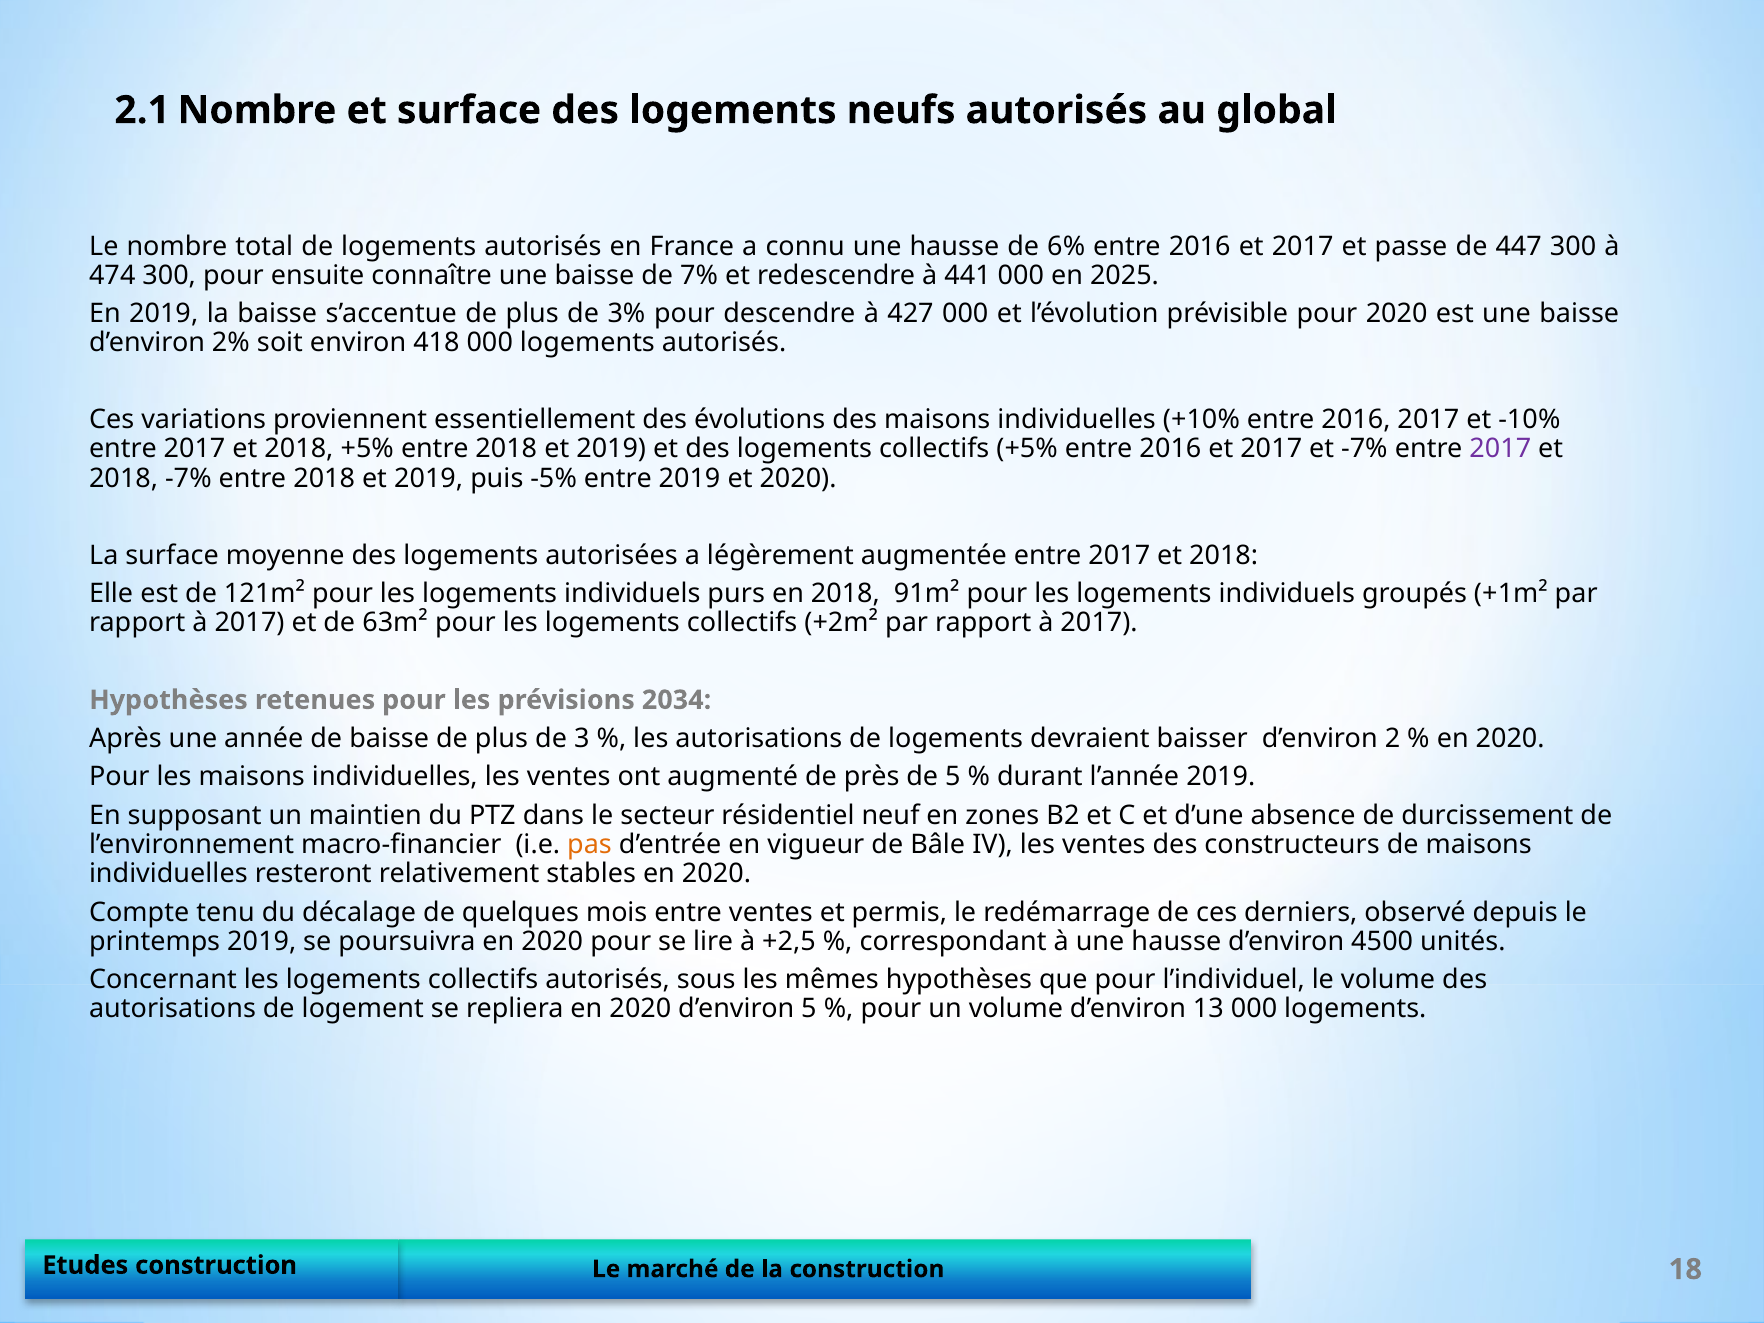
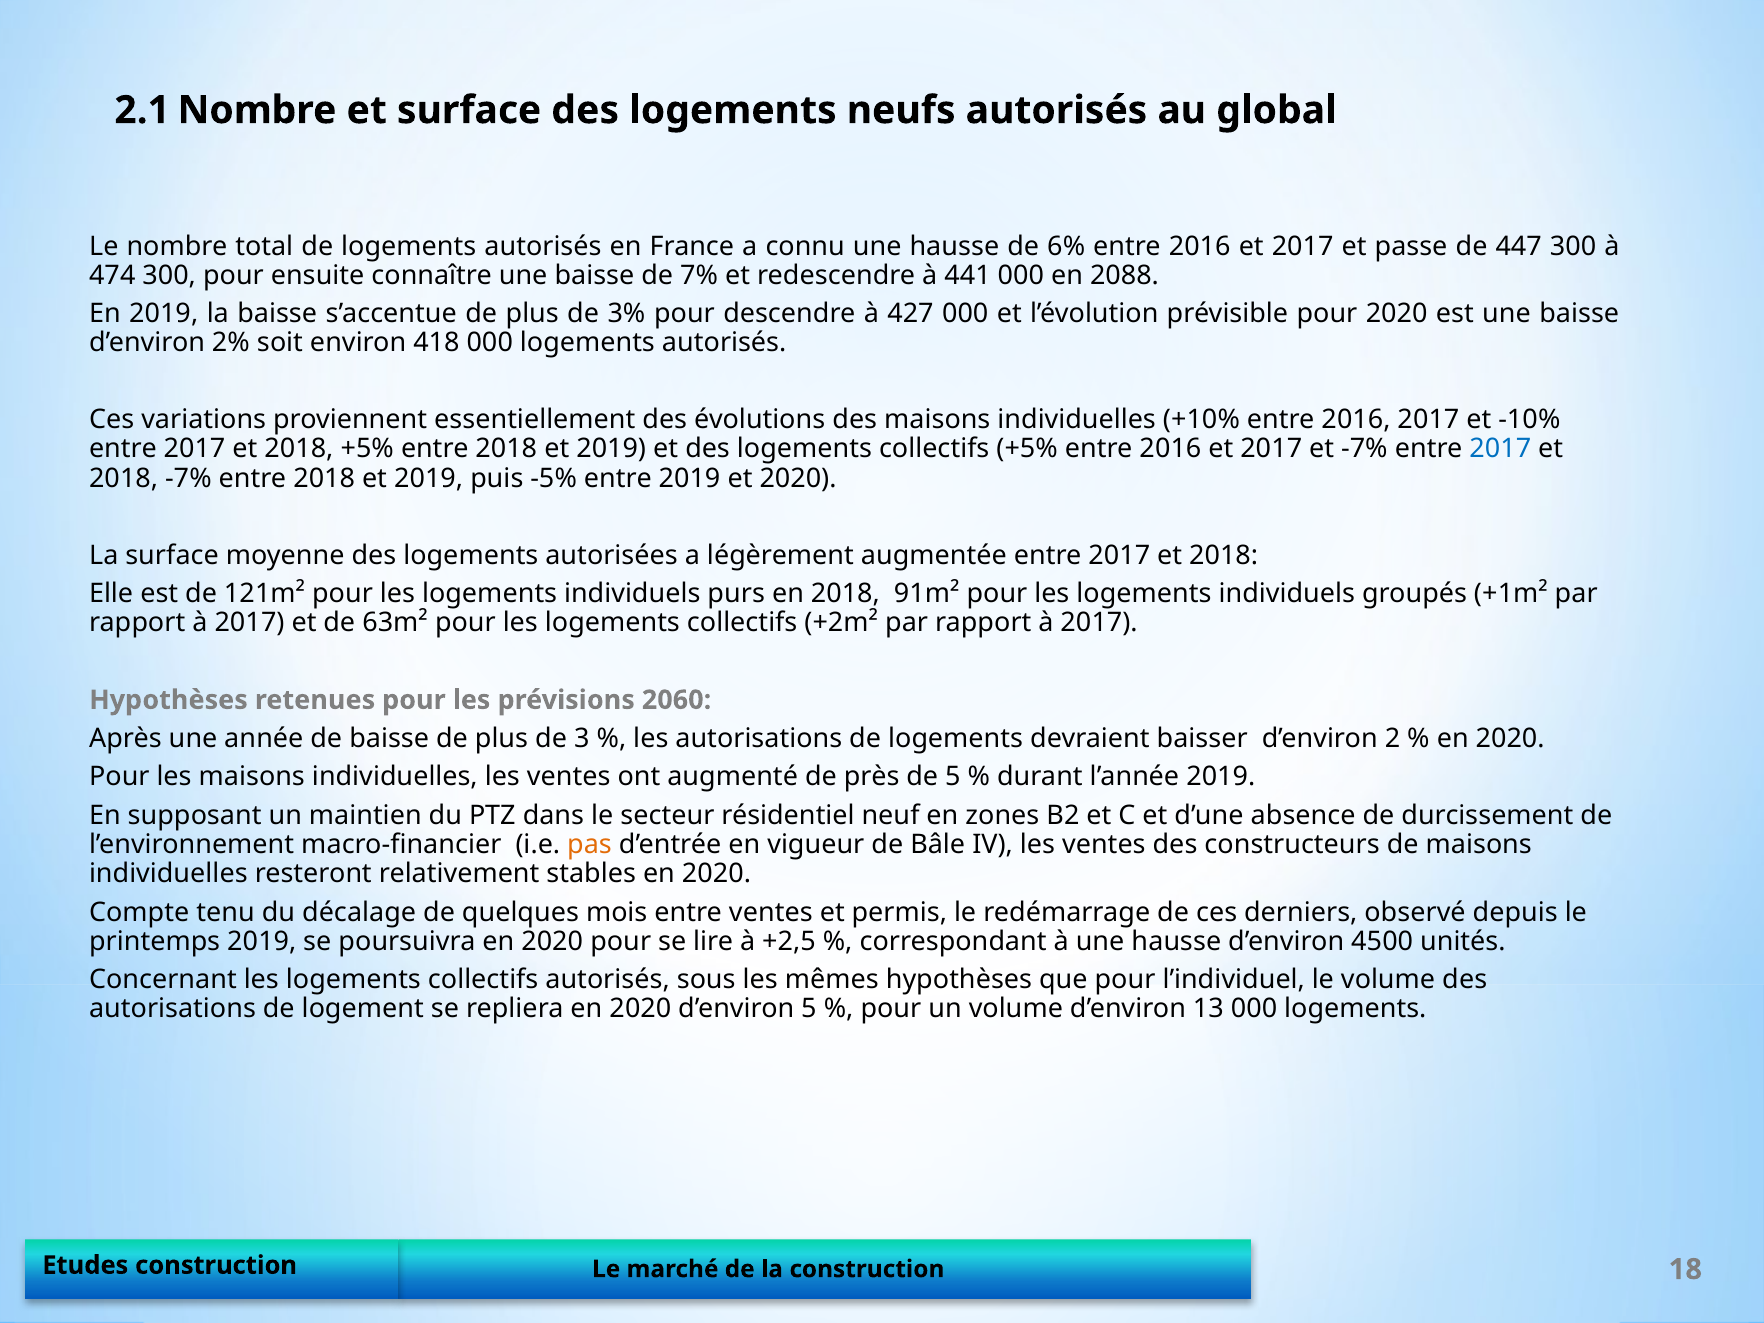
2025: 2025 -> 2088
2017 at (1500, 449) colour: purple -> blue
2034: 2034 -> 2060
